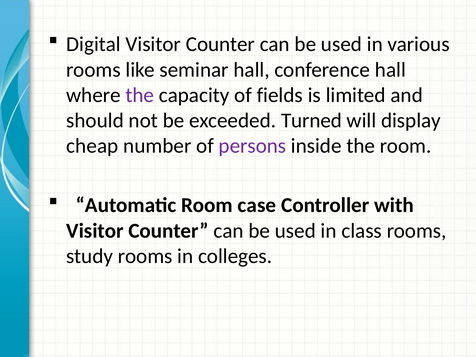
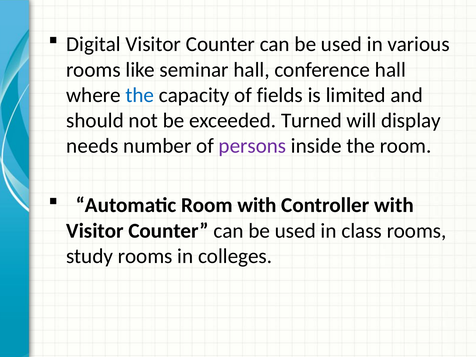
the at (140, 95) colour: purple -> blue
cheap: cheap -> needs
Room case: case -> with
